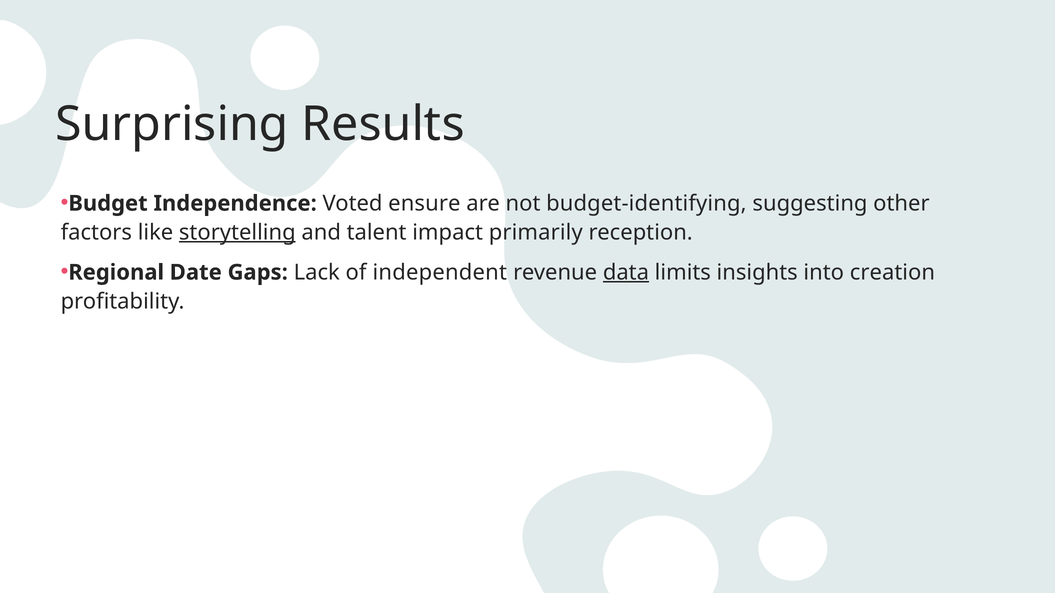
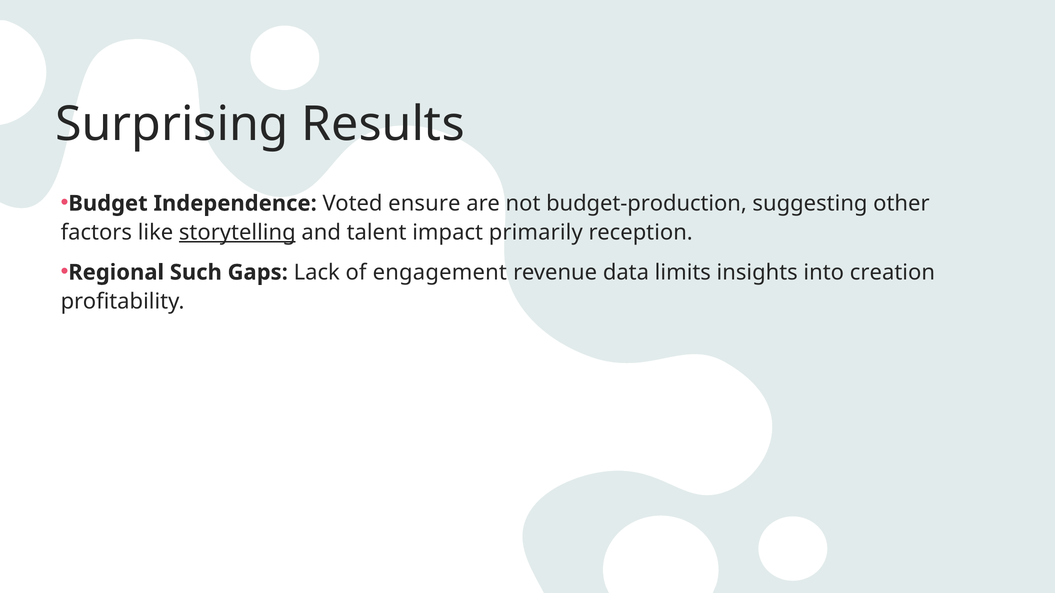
budget-identifying: budget-identifying -> budget-production
Date: Date -> Such
independent: independent -> engagement
data underline: present -> none
